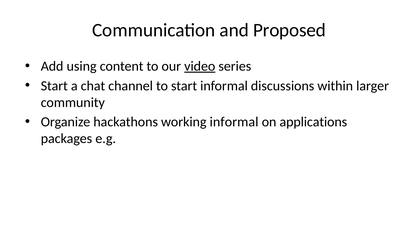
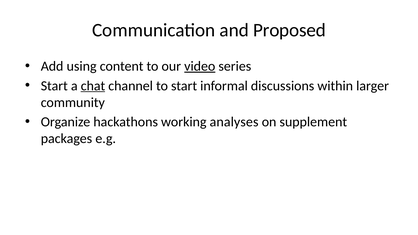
chat underline: none -> present
working informal: informal -> analyses
applications: applications -> supplement
